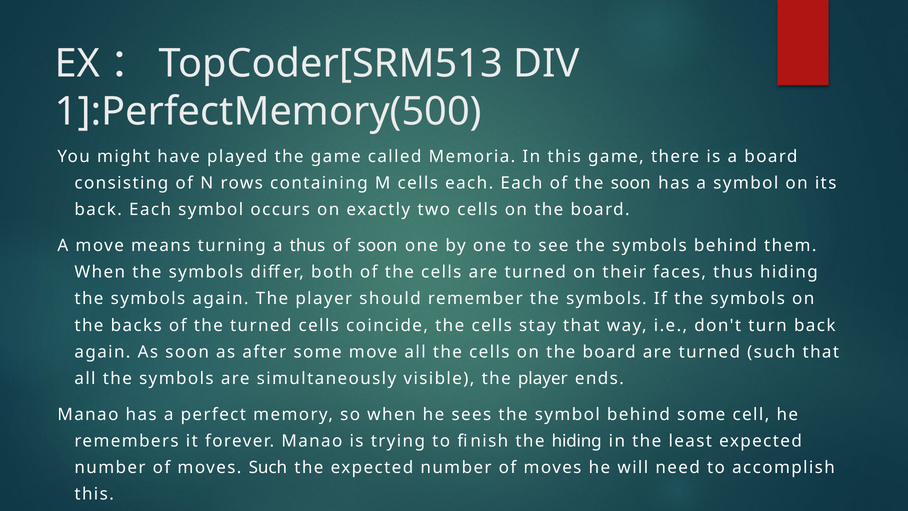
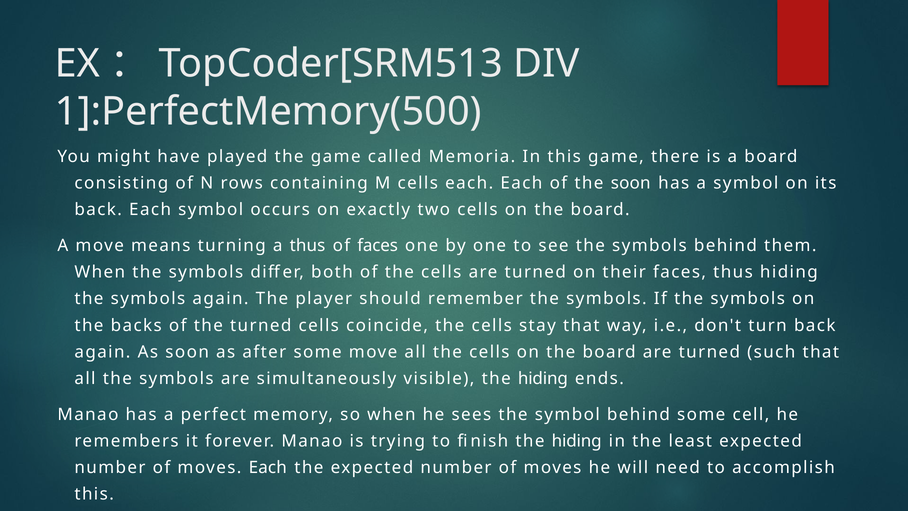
of soon: soon -> faces
visible the player: player -> hiding
moves Such: Such -> Each
